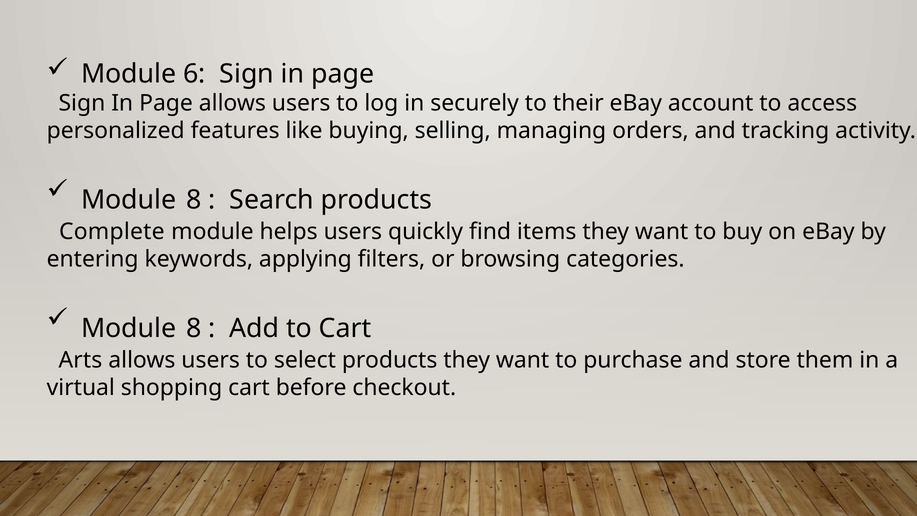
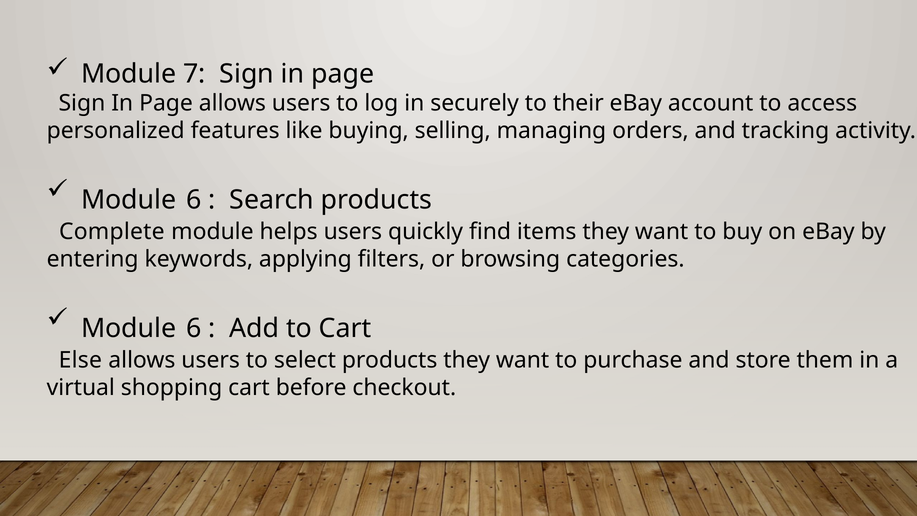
6: 6 -> 7
8 at (194, 200): 8 -> 6
8 at (194, 328): 8 -> 6
Arts: Arts -> Else
